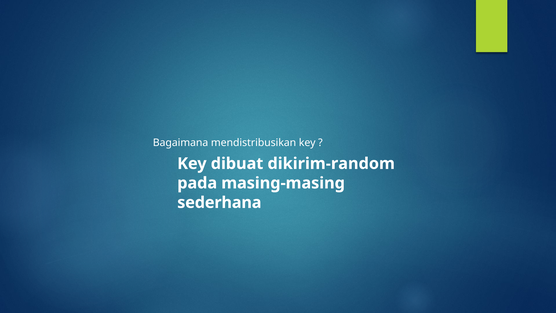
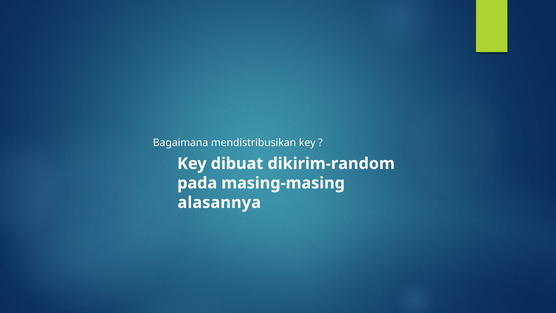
sederhana: sederhana -> alasannya
